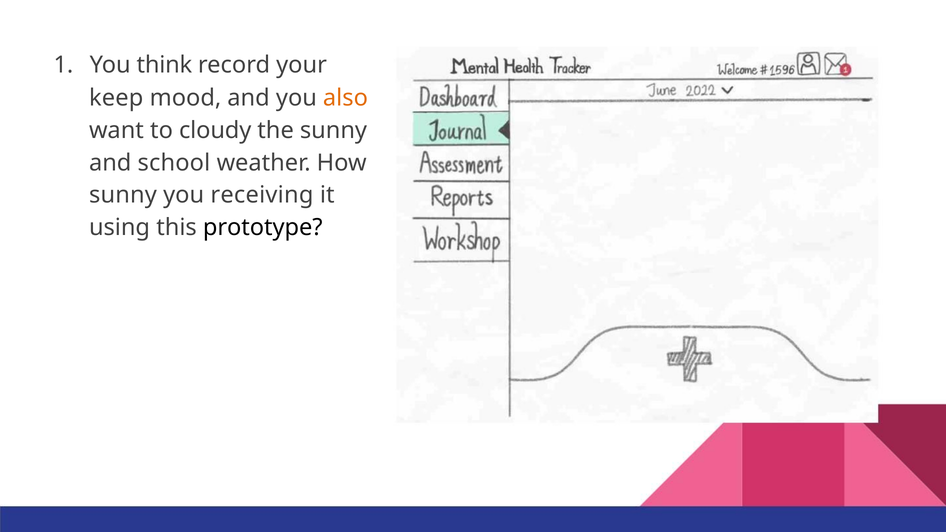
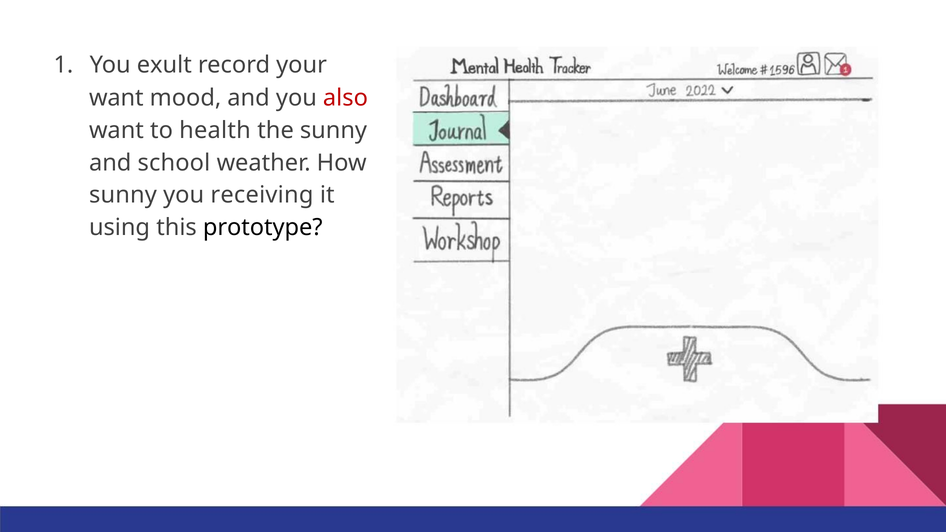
think: think -> exult
keep at (116, 98): keep -> want
also colour: orange -> red
cloudy: cloudy -> health
